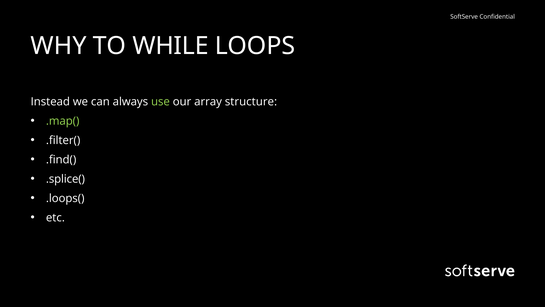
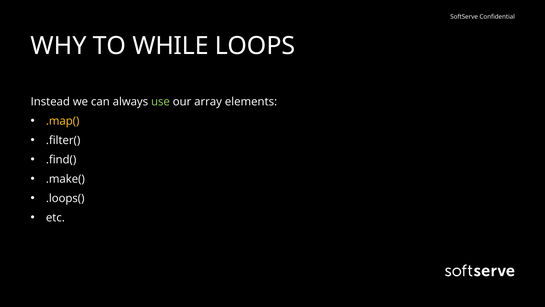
structure: structure -> elements
.map( colour: light green -> yellow
.splice(: .splice( -> .make(
